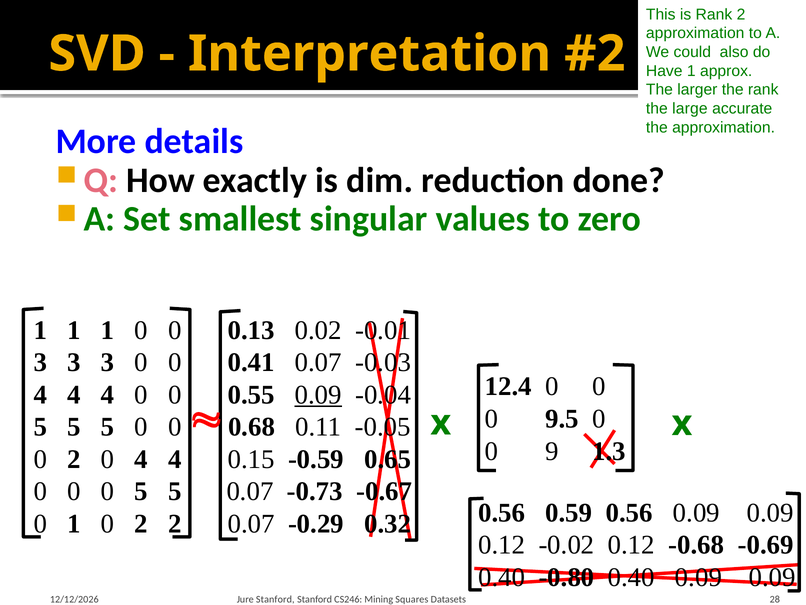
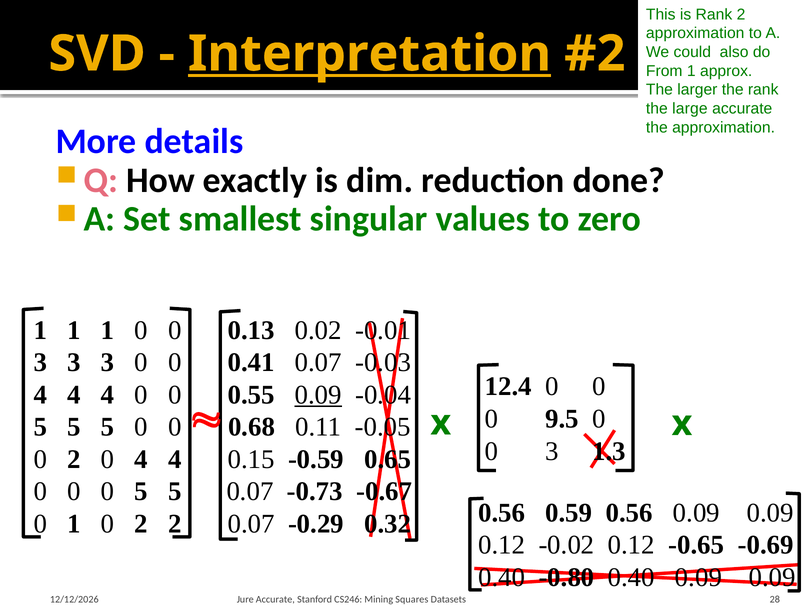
Interpretation underline: none -> present
Have: Have -> From
9 at (552, 451): 9 -> 3
-0.68: -0.68 -> -0.65
Jure Stanford: Stanford -> Accurate
